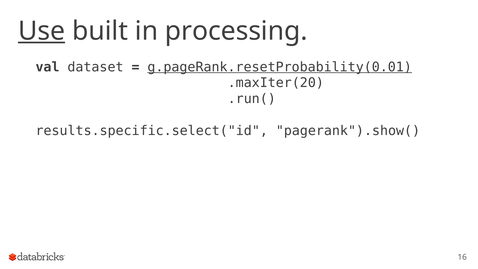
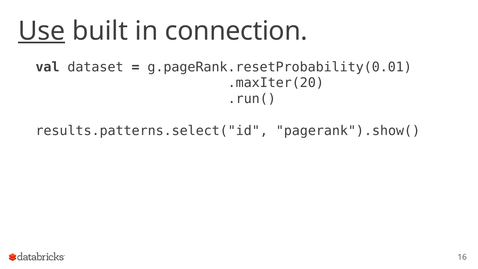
processing: processing -> connection
g.pageRank.resetProbability(0.01 underline: present -> none
results.specific.select("id: results.specific.select("id -> results.patterns.select("id
